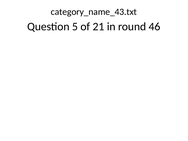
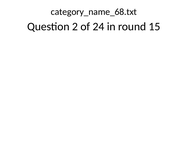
category_name_43.txt: category_name_43.txt -> category_name_68.txt
5: 5 -> 2
21: 21 -> 24
46: 46 -> 15
